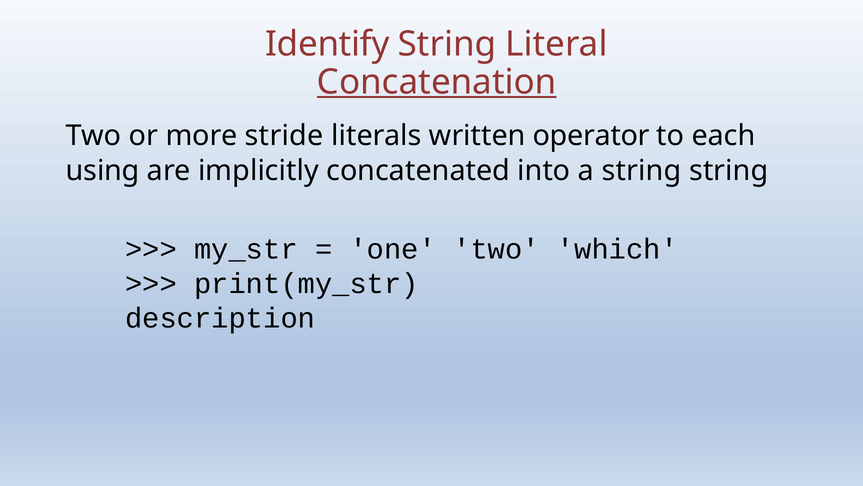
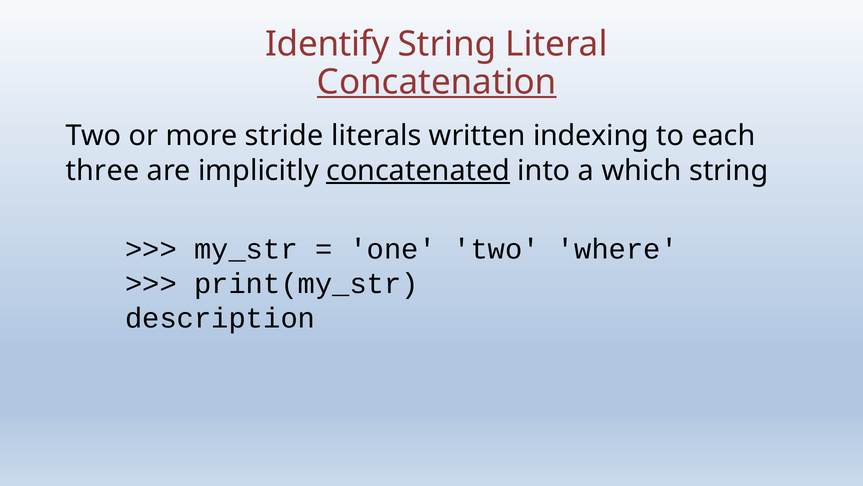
operator: operator -> indexing
using: using -> three
concatenated underline: none -> present
a string: string -> which
which: which -> where
